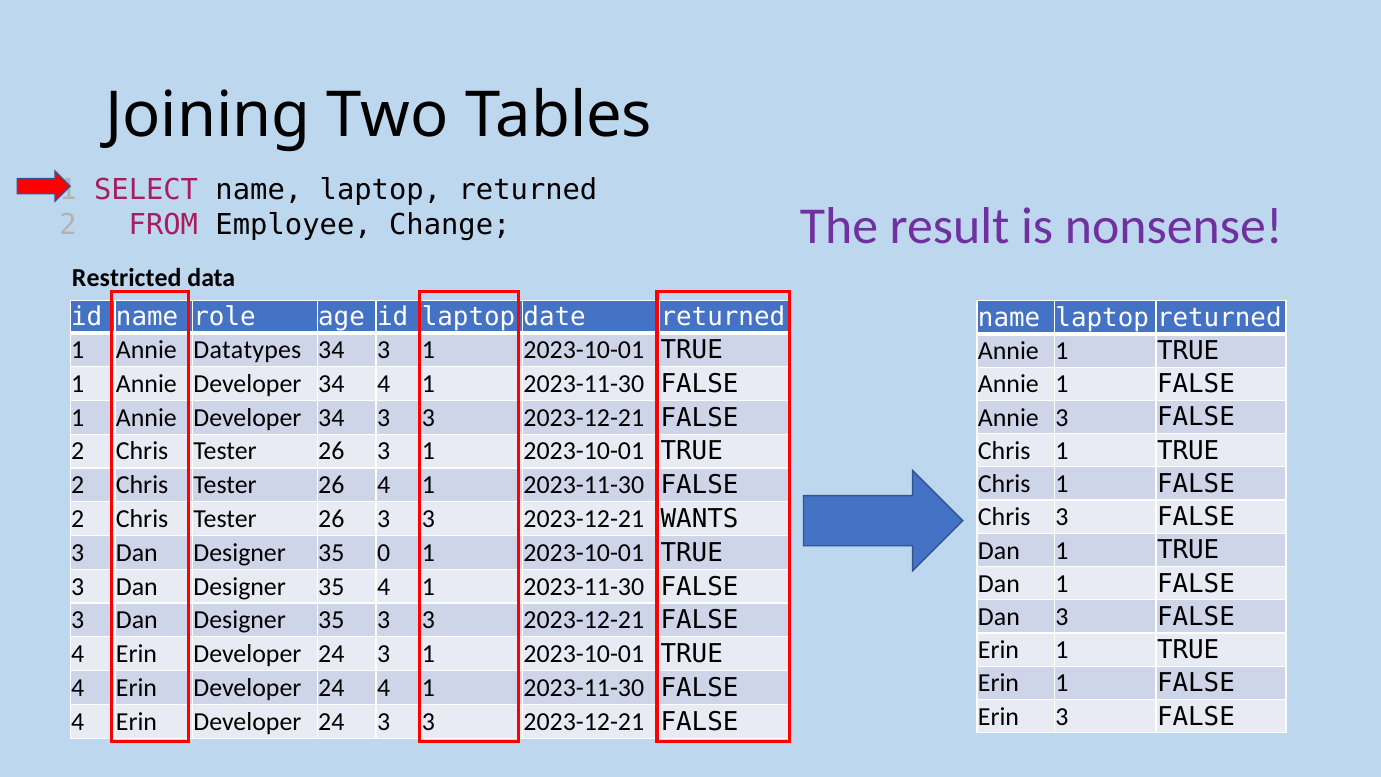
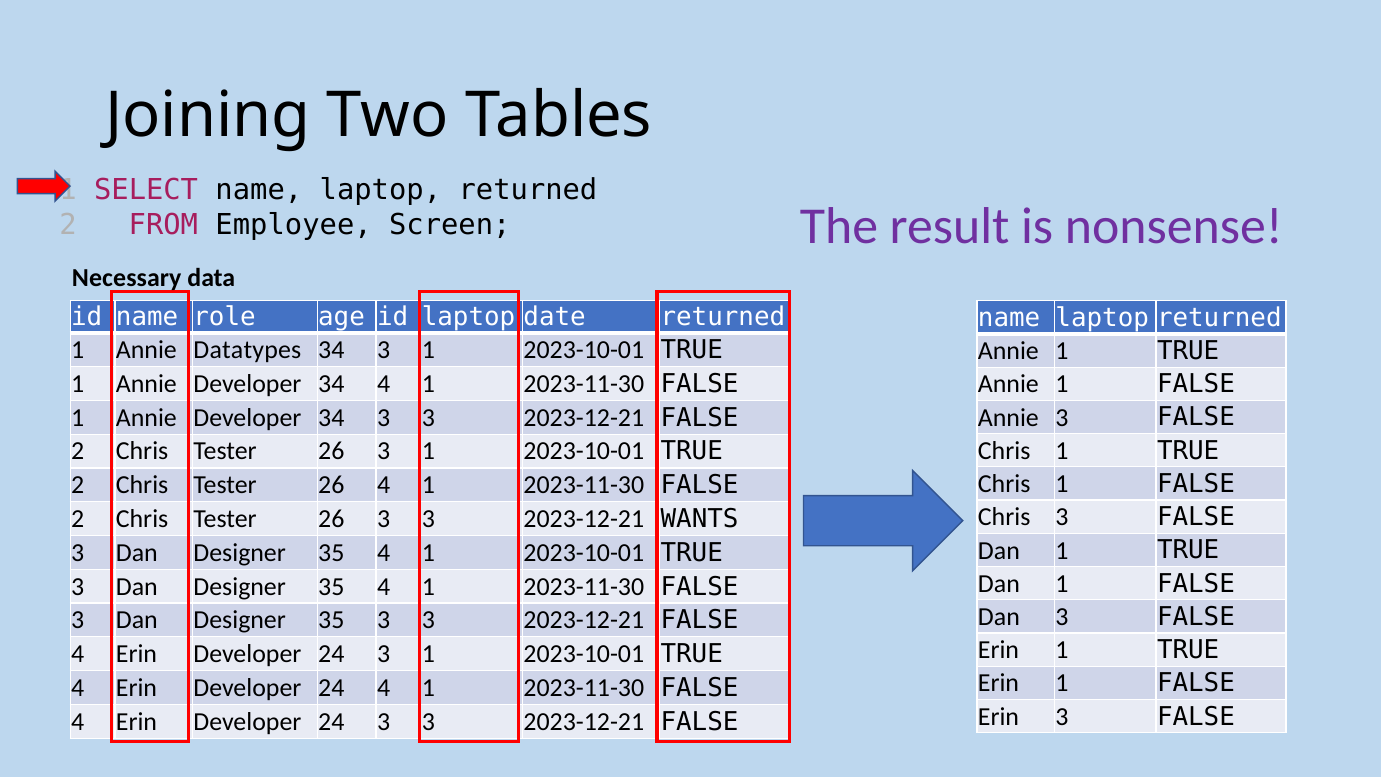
Change: Change -> Screen
Restricted: Restricted -> Necessary
0 at (384, 553): 0 -> 4
